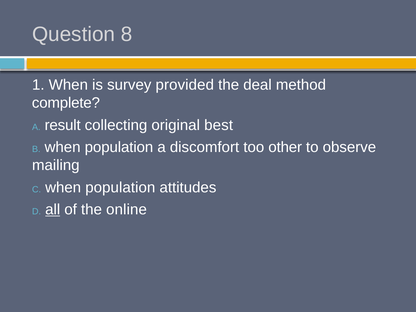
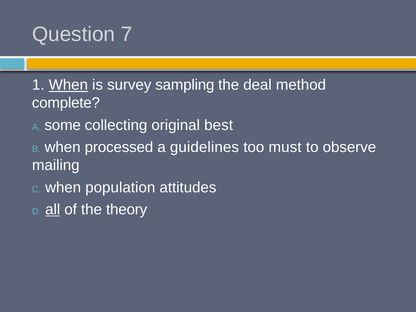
8: 8 -> 7
When at (68, 85) underline: none -> present
provided: provided -> sampling
result: result -> some
population at (119, 147): population -> processed
discomfort: discomfort -> guidelines
other: other -> must
online: online -> theory
